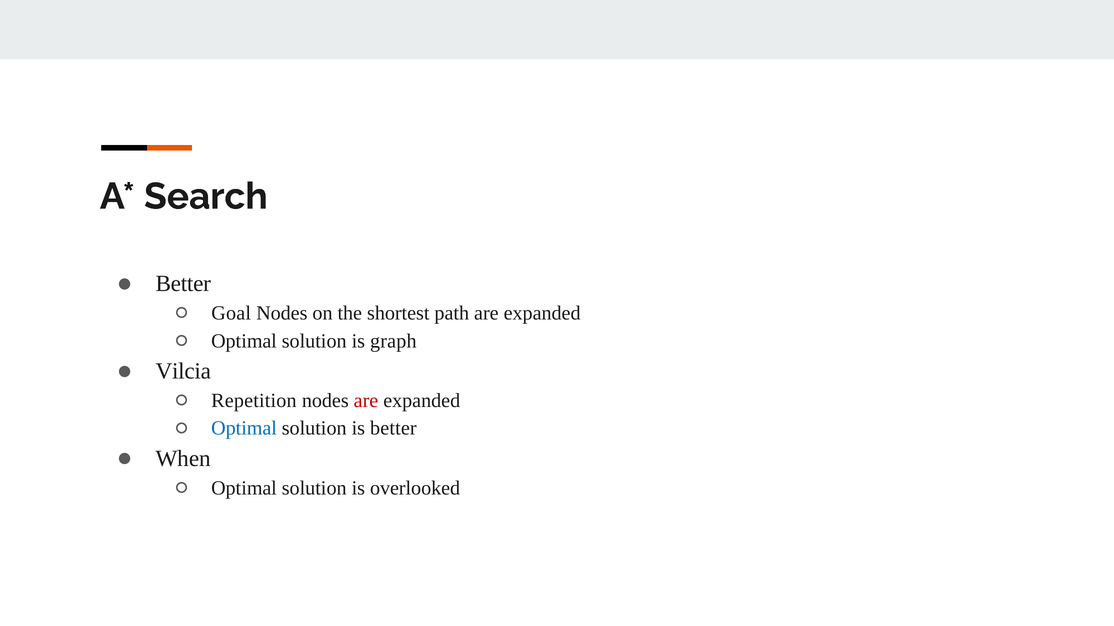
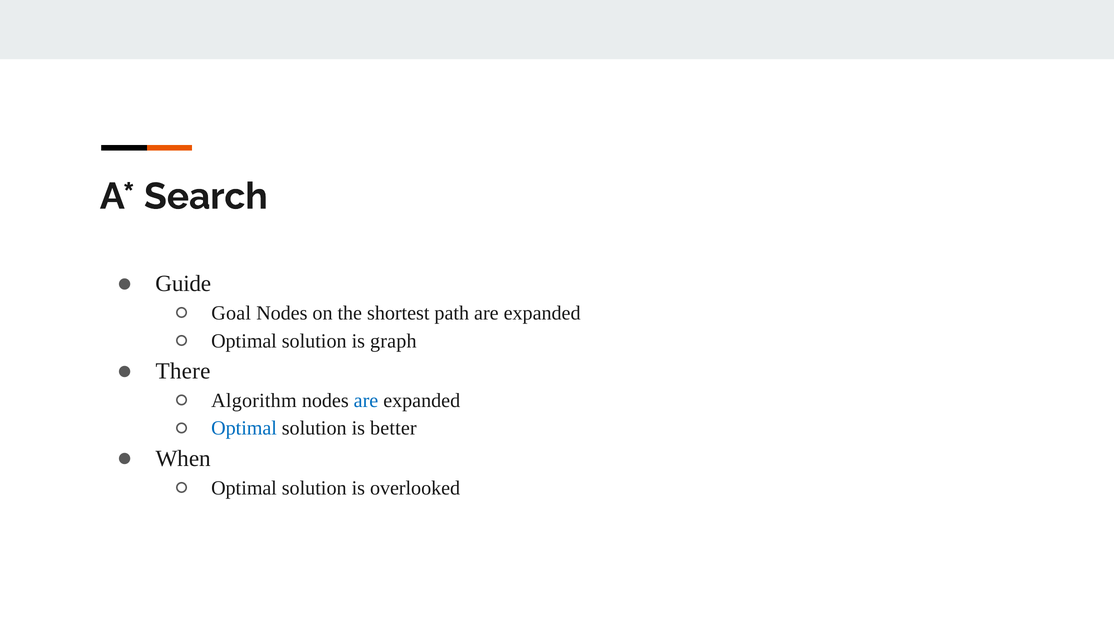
Better at (183, 284): Better -> Guide
Vilcia: Vilcia -> There
Repetition: Repetition -> Algorithm
are at (366, 401) colour: red -> blue
